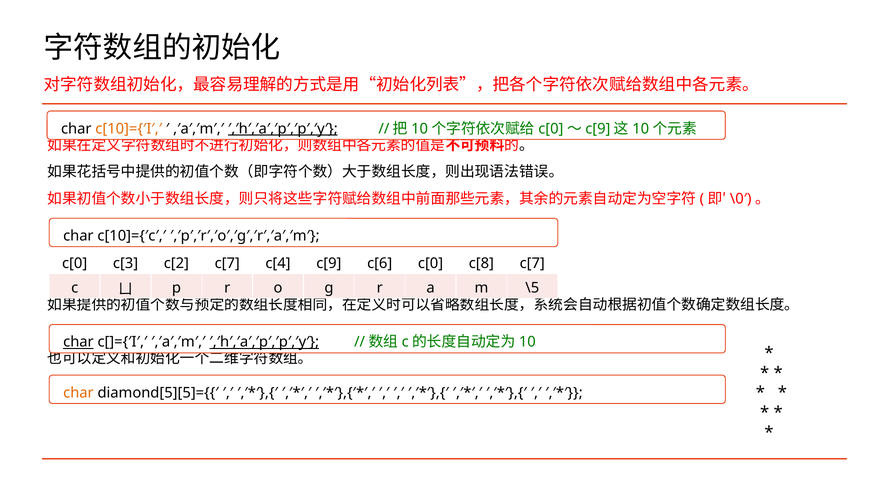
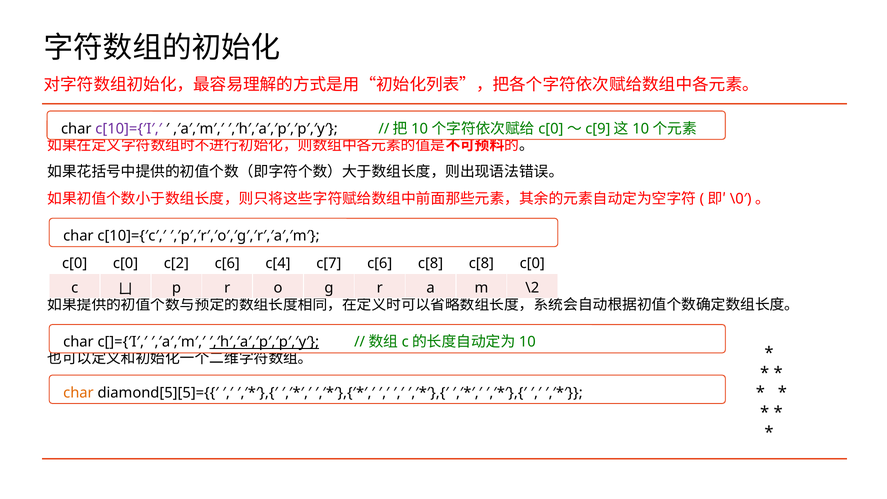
c[10]={′I′,′ colour: orange -> purple
′,′h′,′a′,′p′,′p′,′y′ at (283, 129) underline: present -> none
c[0 c[3: c[3 -> c[0
c[2 c[7: c[7 -> c[6
c[9: c[9 -> c[7
c[6 c[0: c[0 -> c[8
c[8 c[7: c[7 -> c[0
\5: \5 -> \2
char at (78, 342) underline: present -> none
